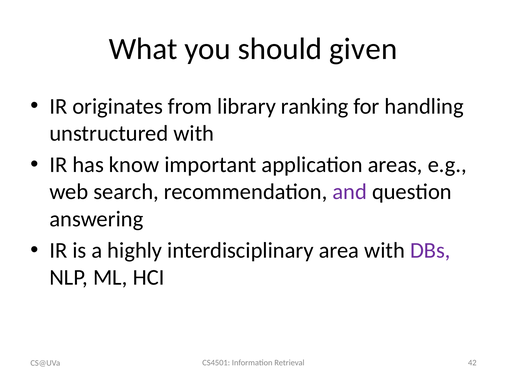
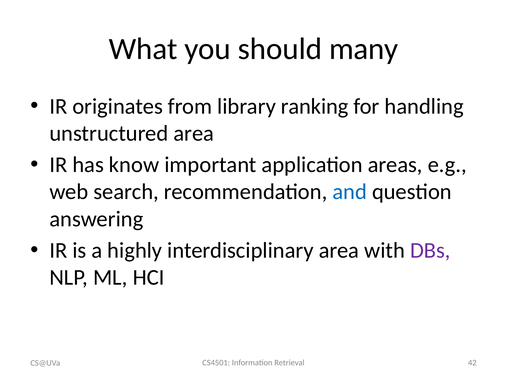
given: given -> many
unstructured with: with -> area
and colour: purple -> blue
